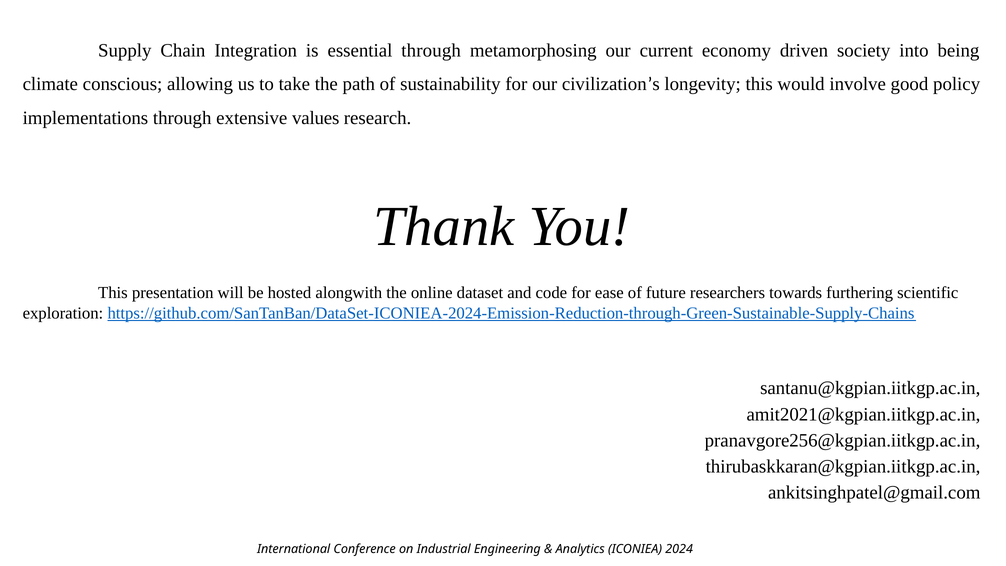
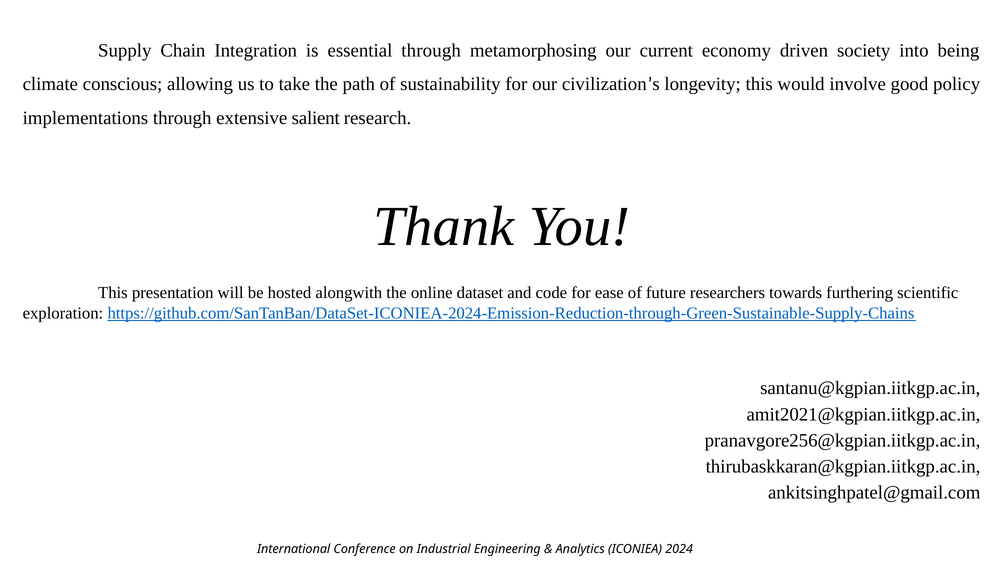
values: values -> salient
